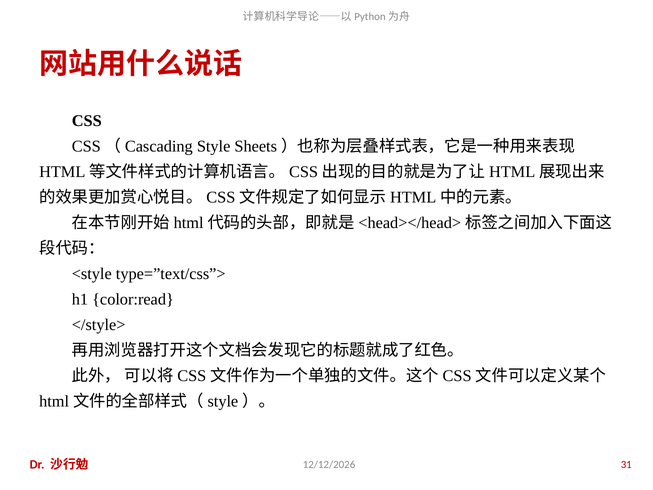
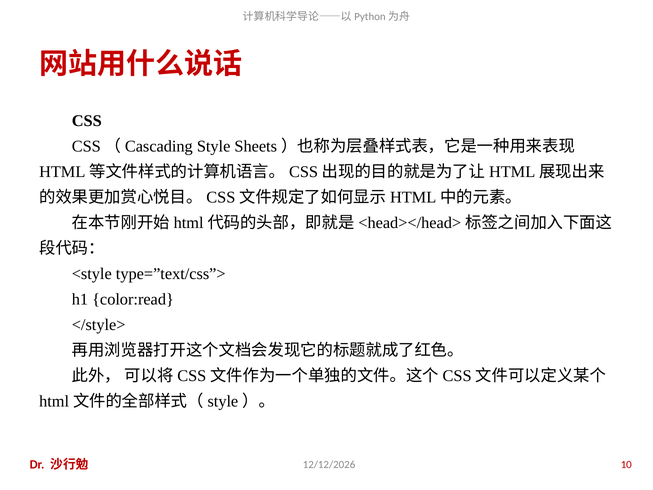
31: 31 -> 10
